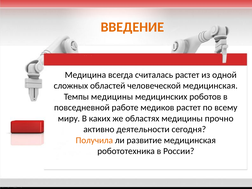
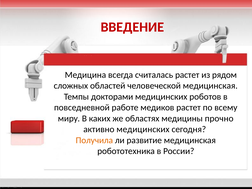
ВВЕДЕНИЕ colour: orange -> red
одной: одной -> рядом
Темпы медицины: медицины -> докторами
активно деятельности: деятельности -> медицинских
